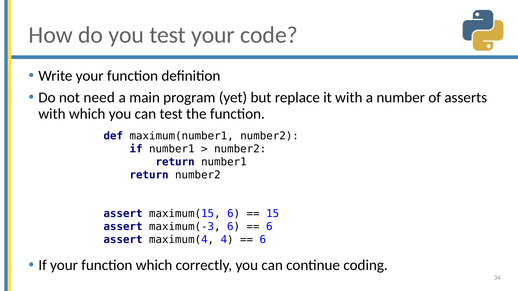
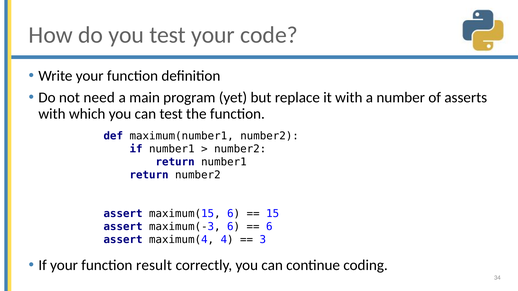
6 at (263, 240): 6 -> 3
function which: which -> result
